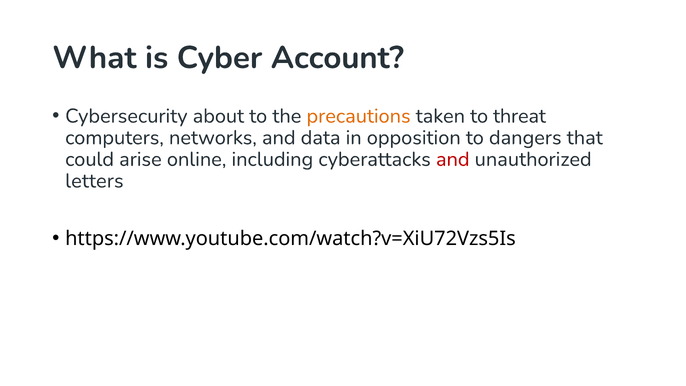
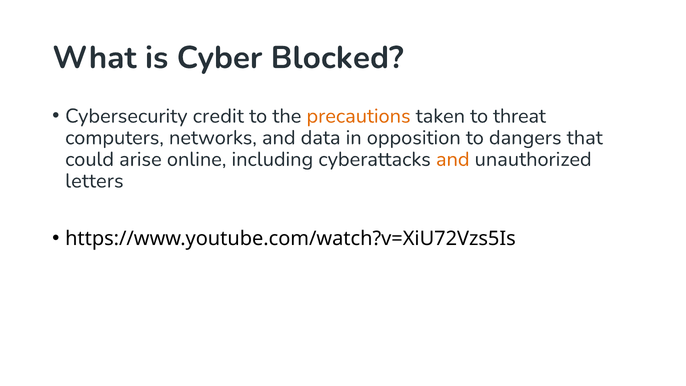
Account: Account -> Blocked
about: about -> credit
and at (453, 159) colour: red -> orange
